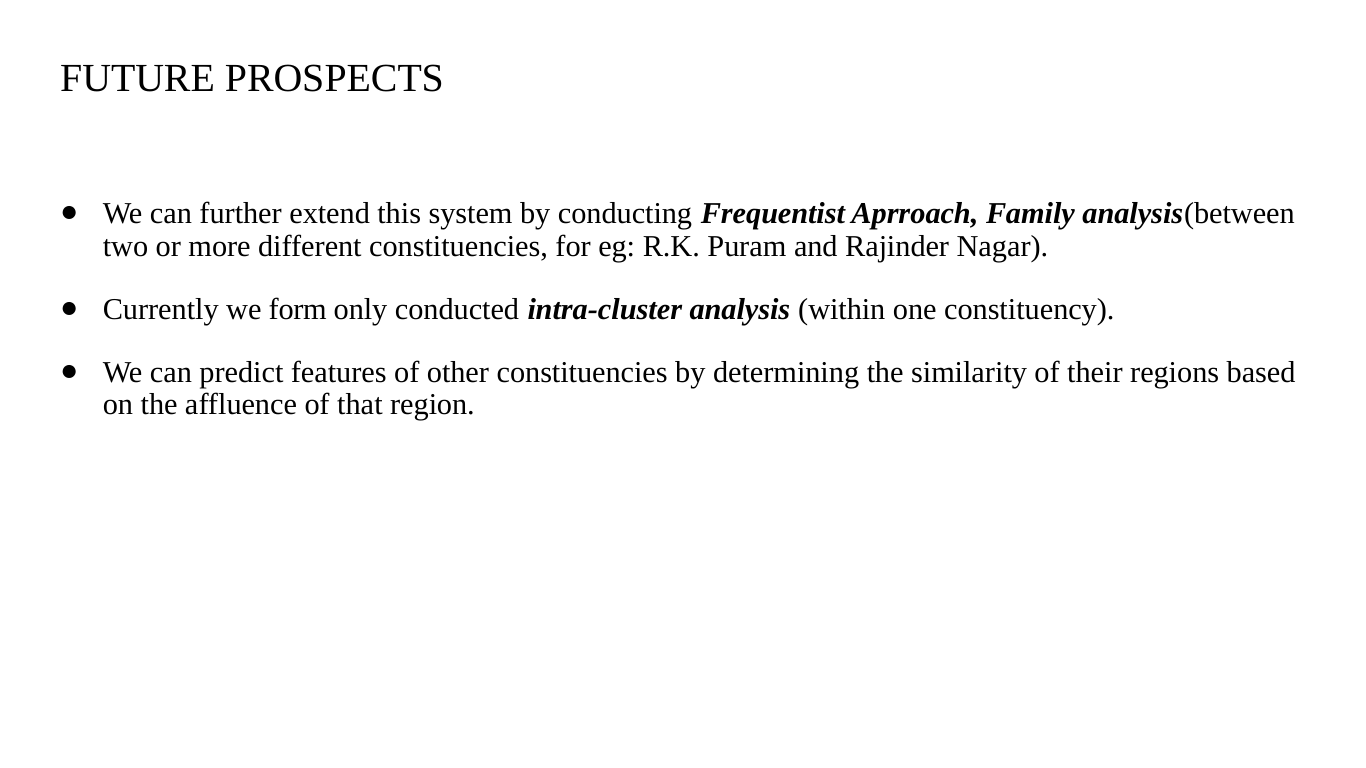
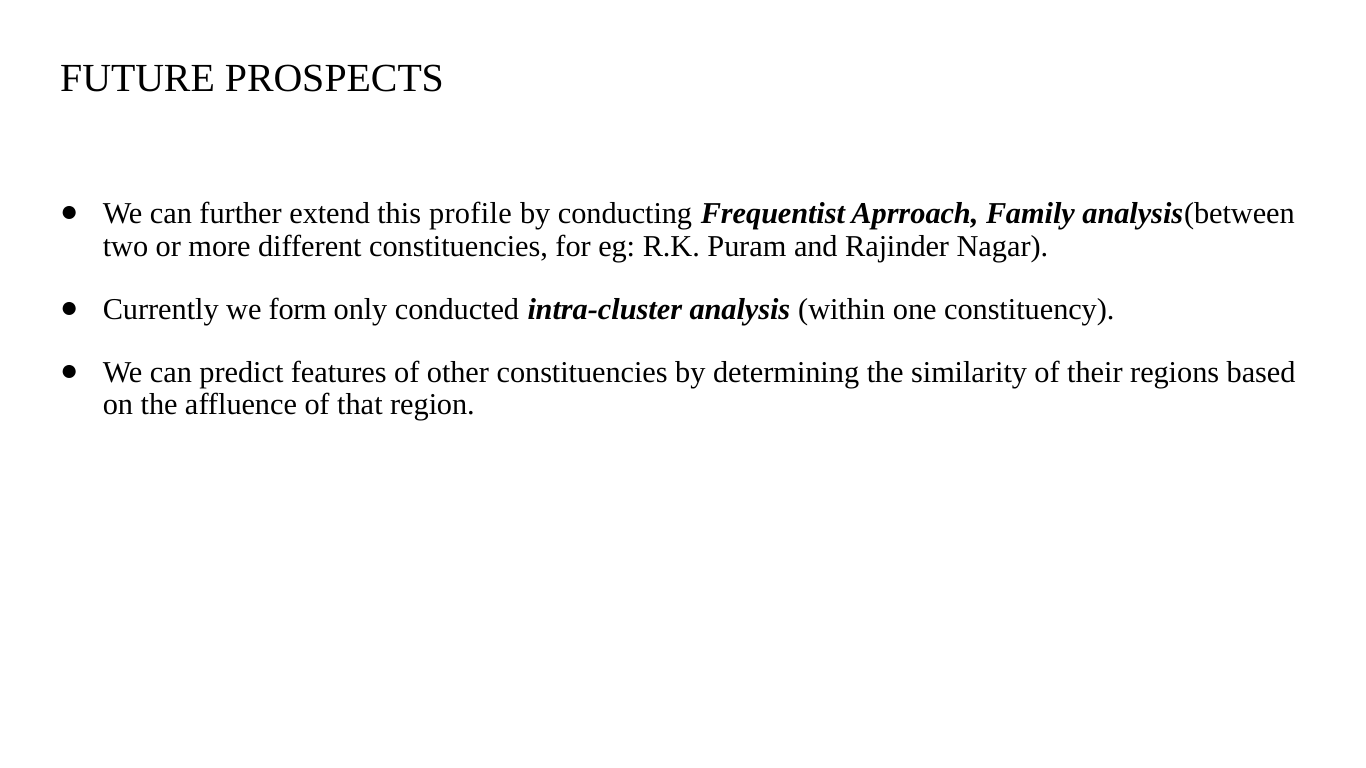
system: system -> profile
